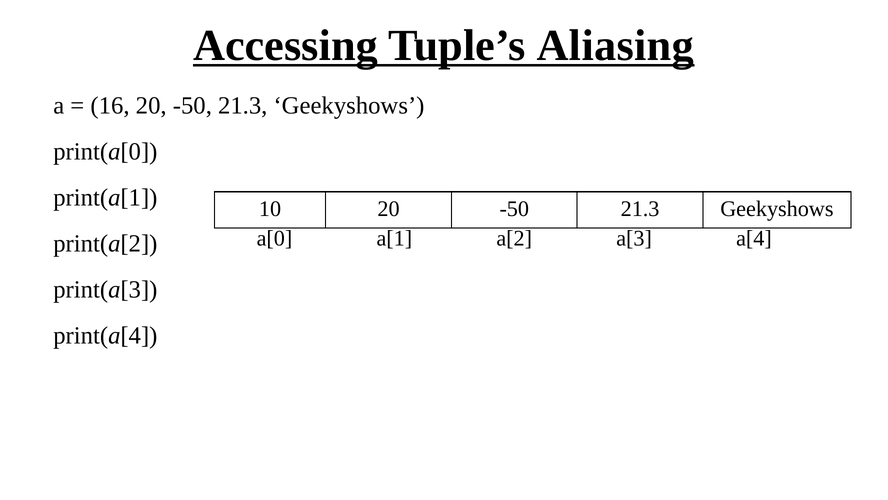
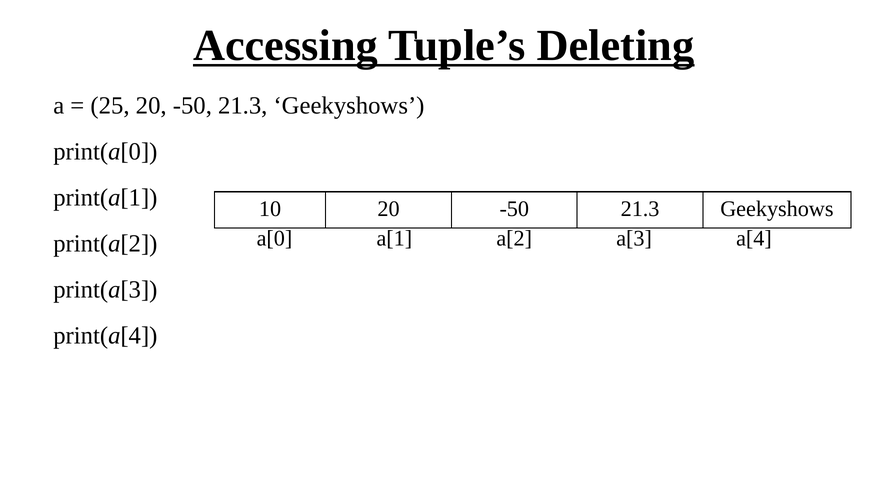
Aliasing: Aliasing -> Deleting
16: 16 -> 25
